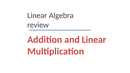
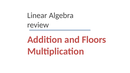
and Linear: Linear -> Floors
